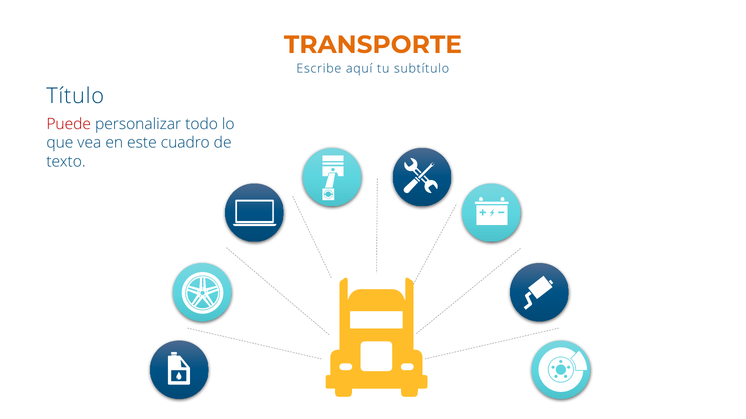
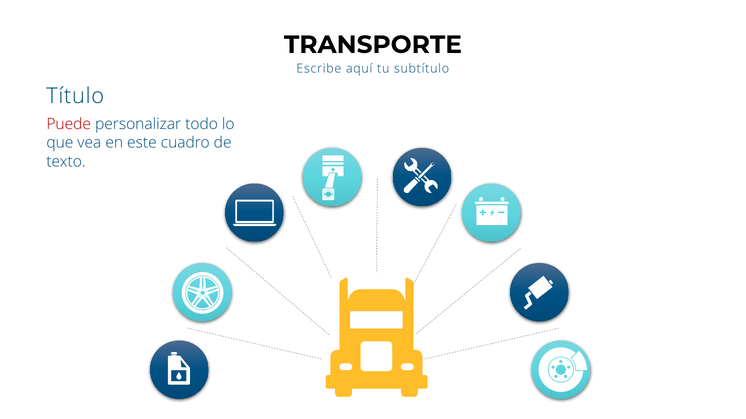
TRANSPORTE colour: orange -> black
